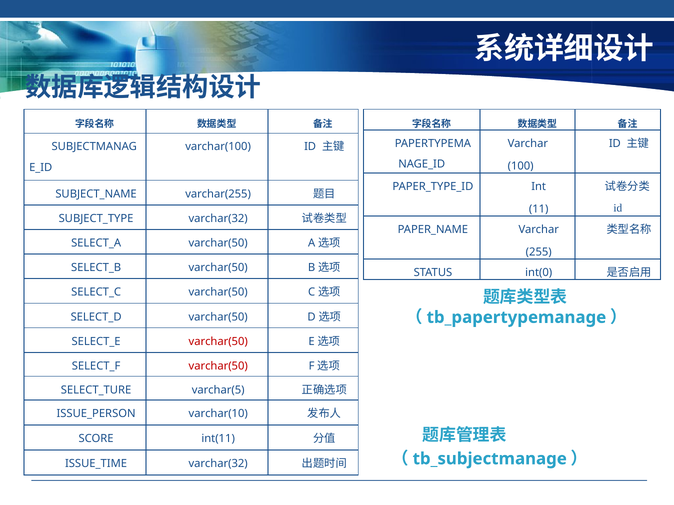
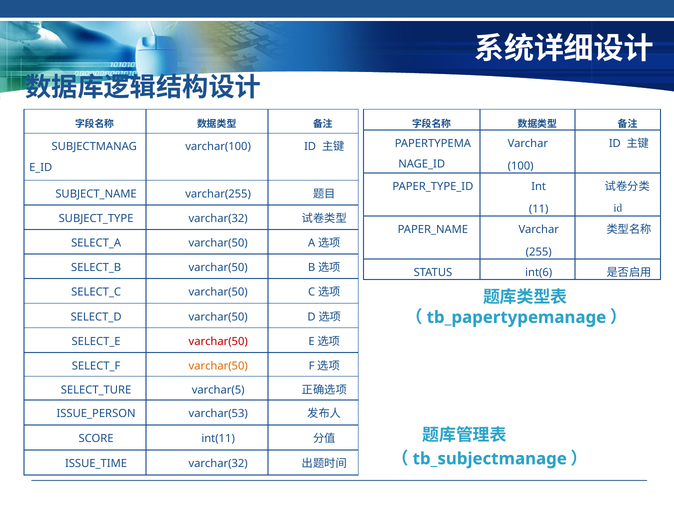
int(0: int(0 -> int(6
varchar(50 at (218, 366) colour: red -> orange
varchar(10: varchar(10 -> varchar(53
